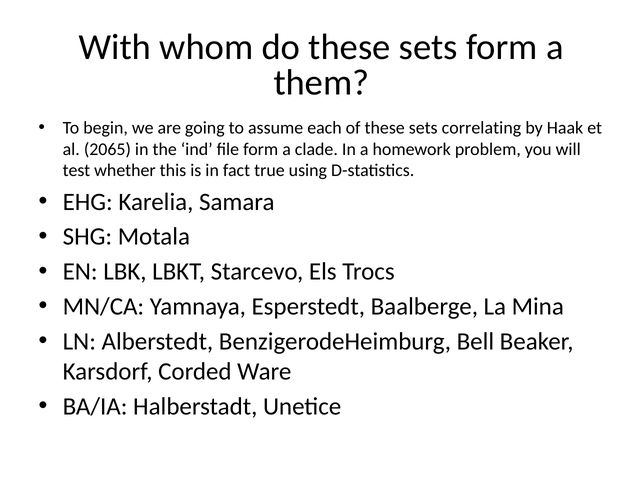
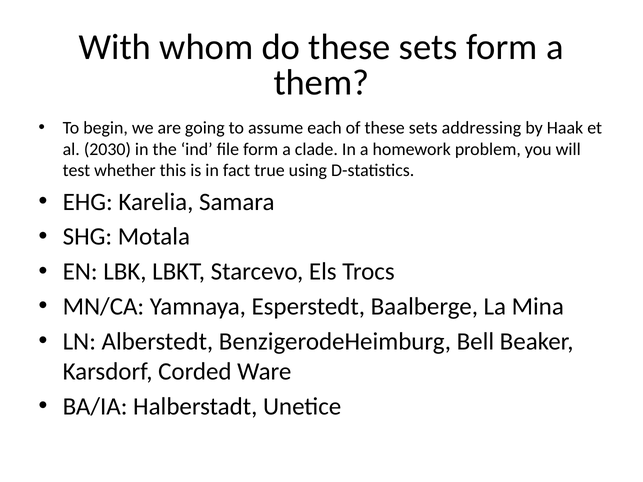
correlating: correlating -> addressing
2065: 2065 -> 2030
